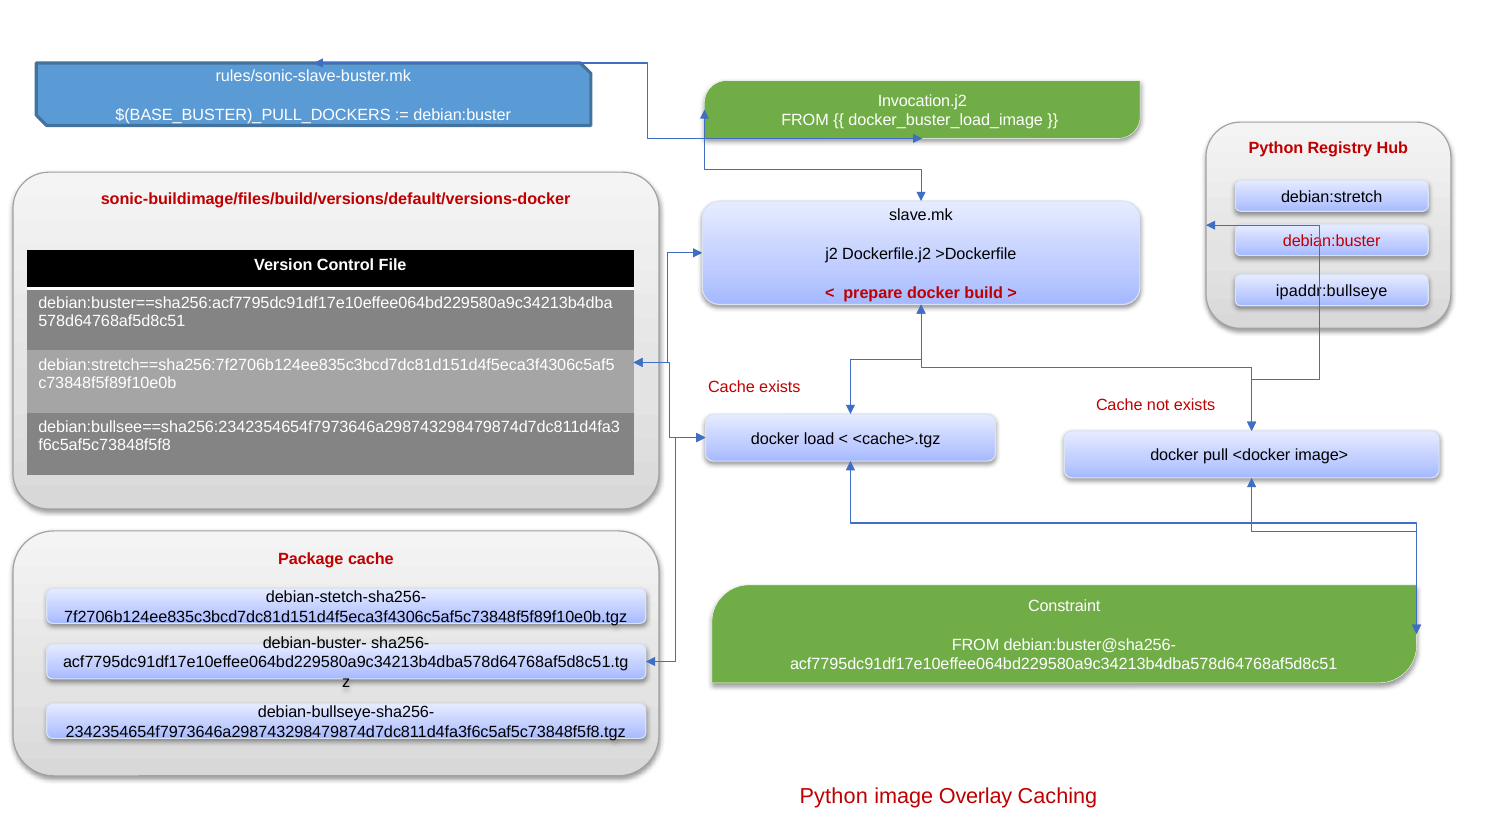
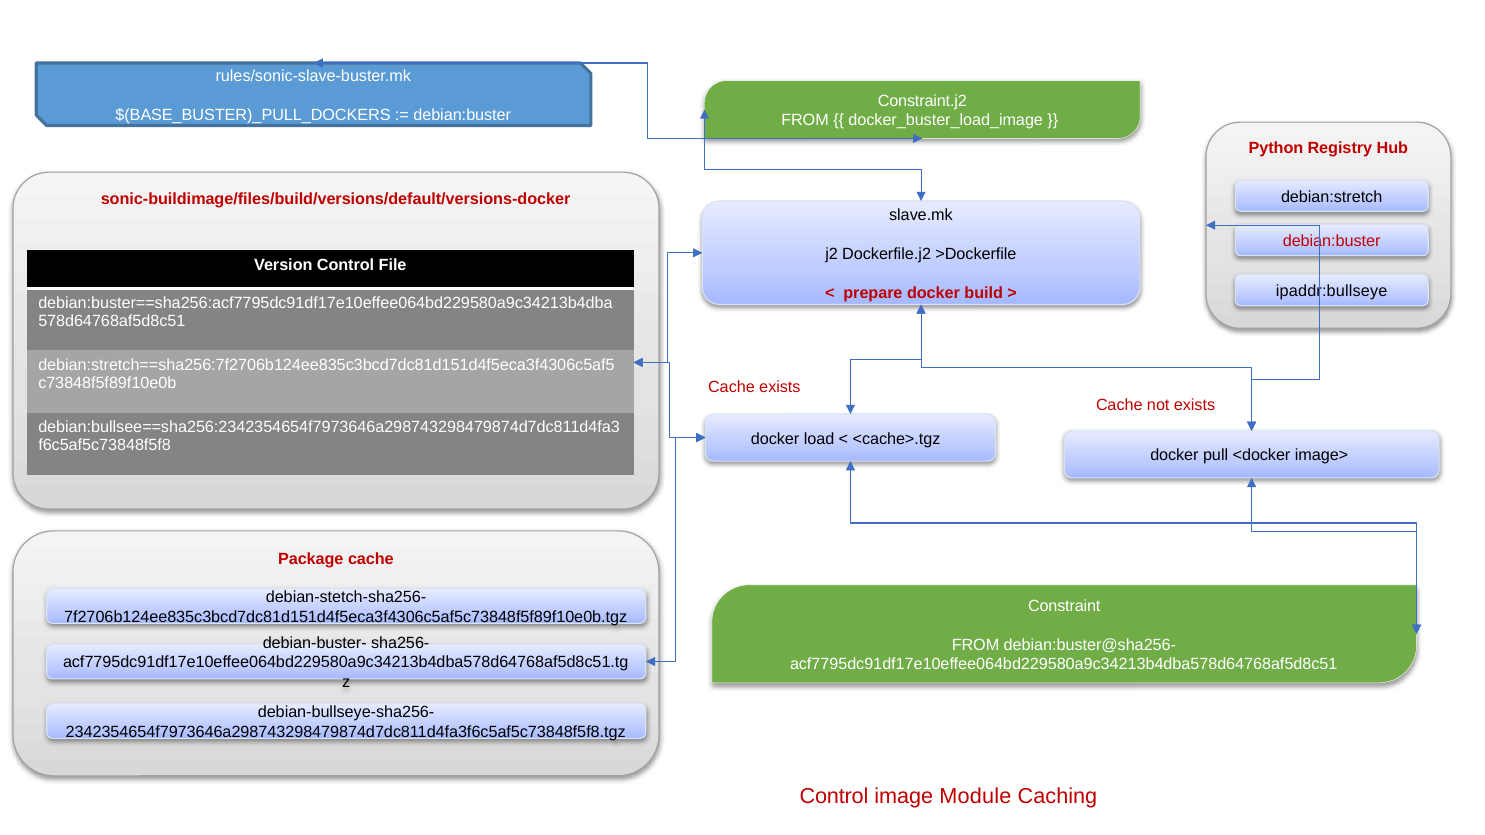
Invocation.j2: Invocation.j2 -> Constraint.j2
Python at (834, 796): Python -> Control
Overlay: Overlay -> Module
